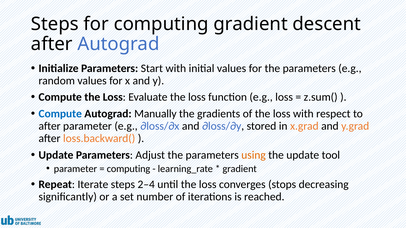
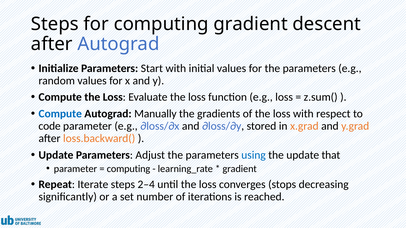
after at (50, 126): after -> code
using colour: orange -> blue
tool: tool -> that
